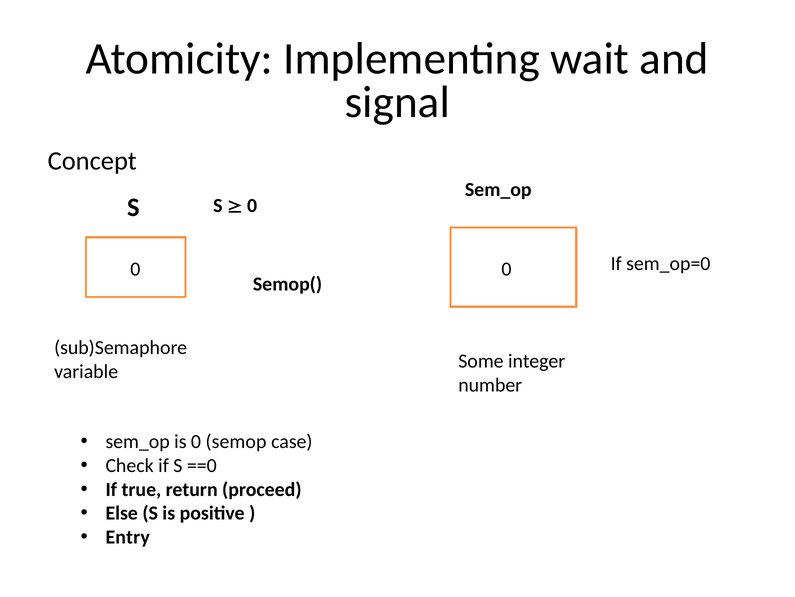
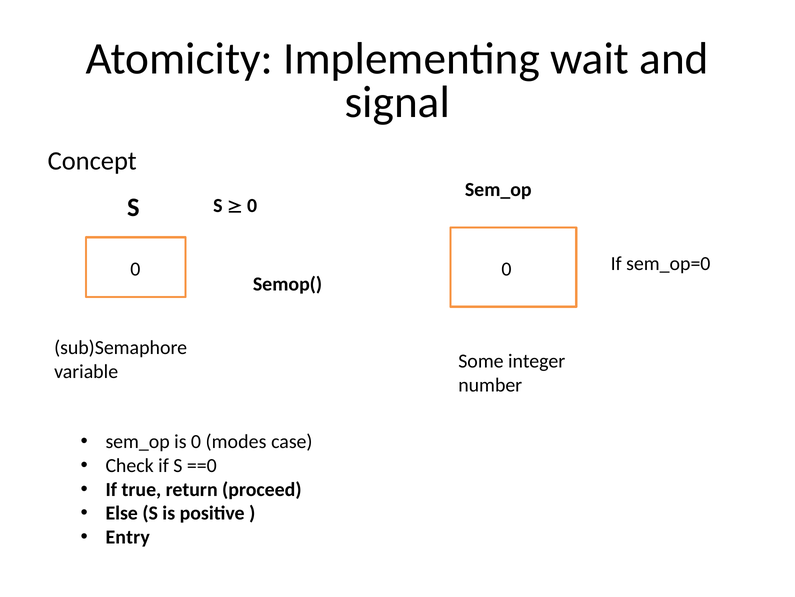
semop: semop -> modes
